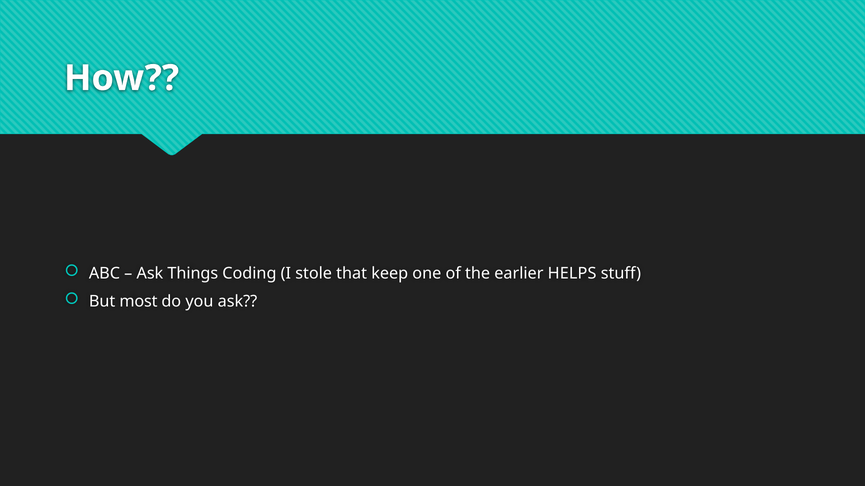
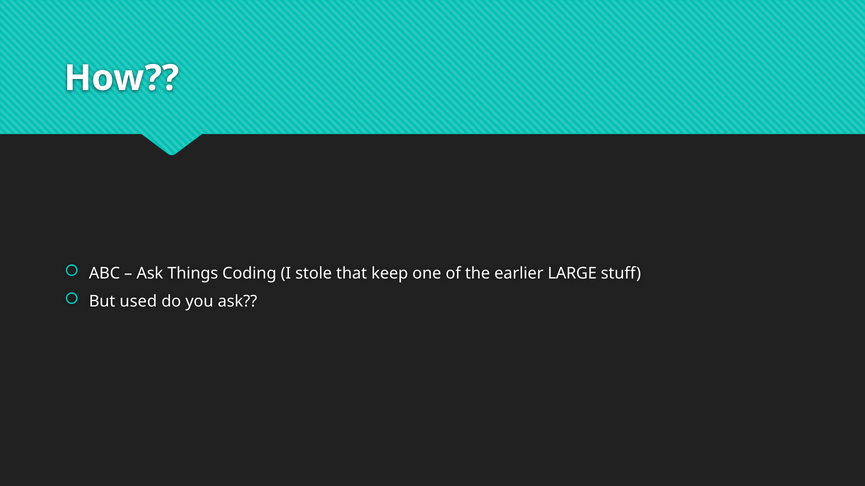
HELPS: HELPS -> LARGE
most: most -> used
